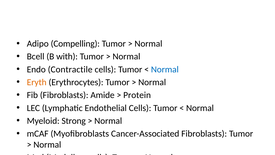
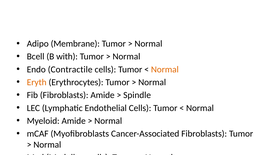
Compelling: Compelling -> Membrane
Normal at (165, 69) colour: blue -> orange
Protein: Protein -> Spindle
Myeloid Strong: Strong -> Amide
